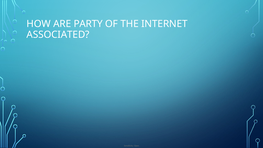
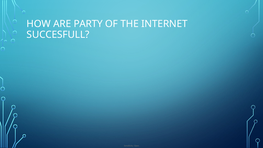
ASSOCIATED: ASSOCIATED -> SUCCESFULL
